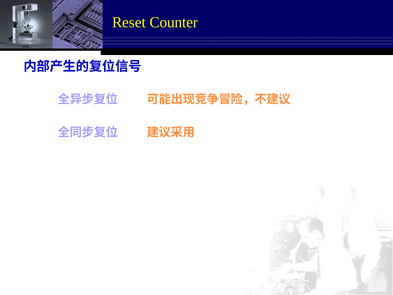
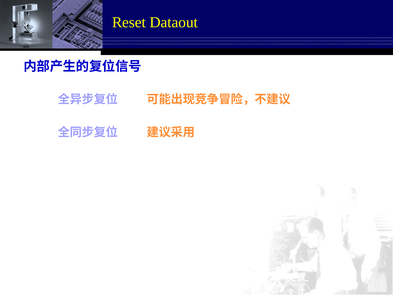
Counter: Counter -> Dataout
